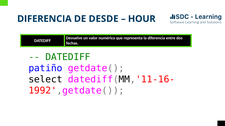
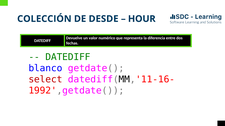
DIFERENCIA at (44, 19): DIFERENCIA -> COLECCIÓN
patiño: patiño -> blanco
select colour: black -> red
